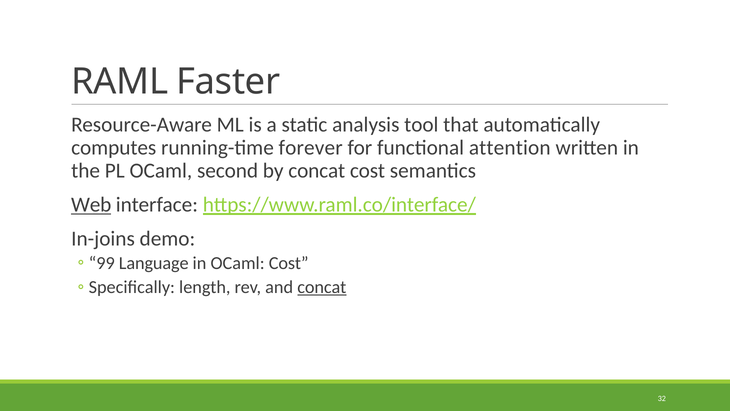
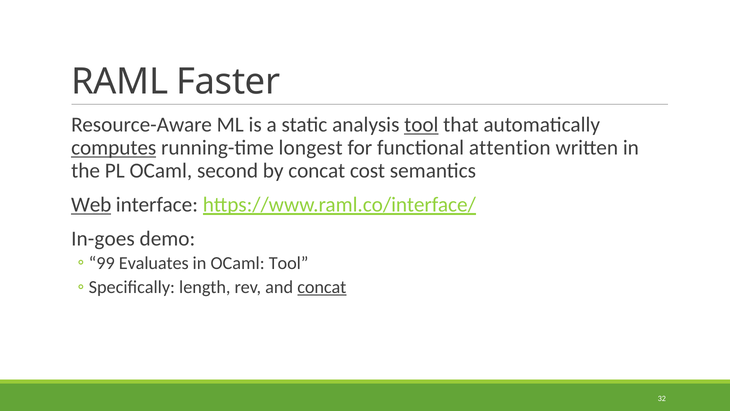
tool at (421, 125) underline: none -> present
computes underline: none -> present
forever: forever -> longest
In-joins: In-joins -> In-goes
Language: Language -> Evaluates
OCaml Cost: Cost -> Tool
